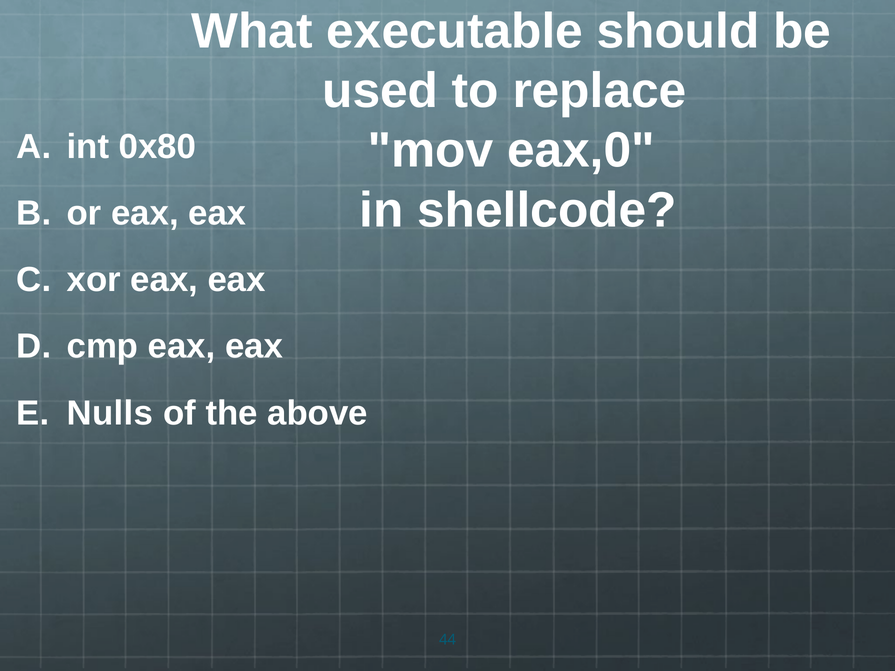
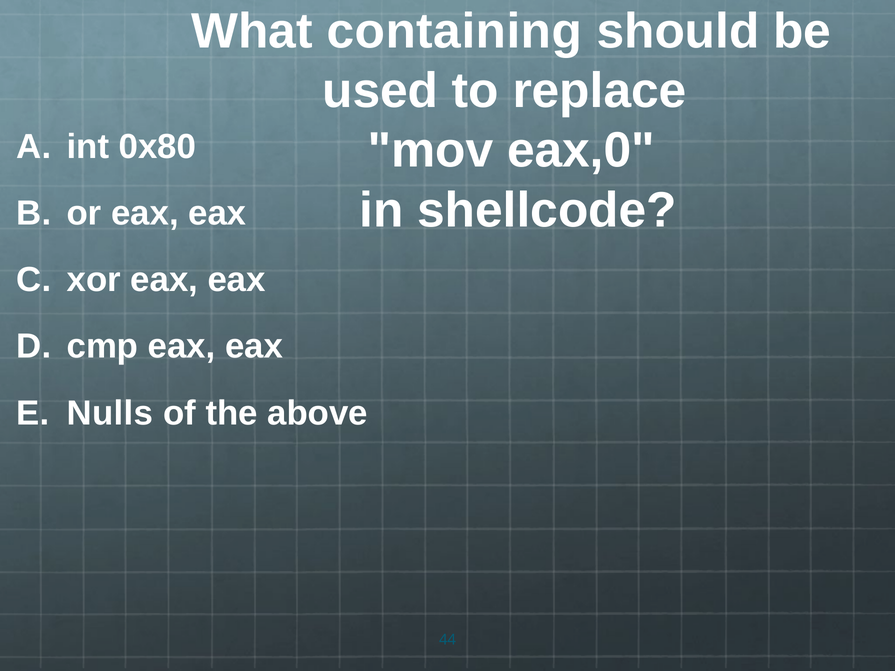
executable: executable -> containing
